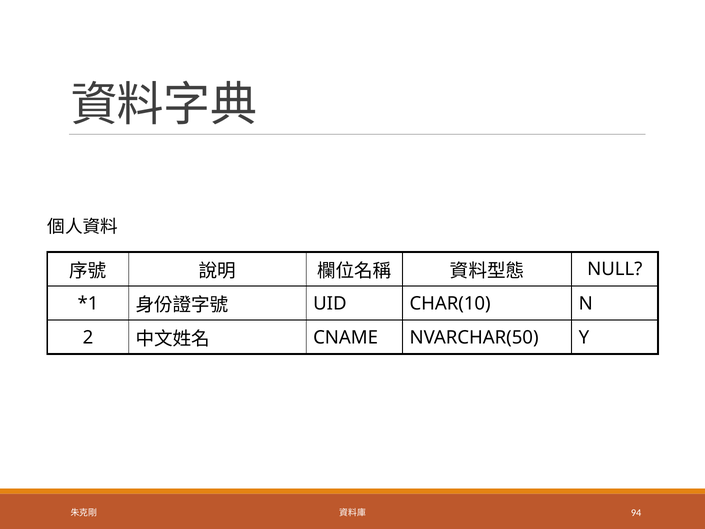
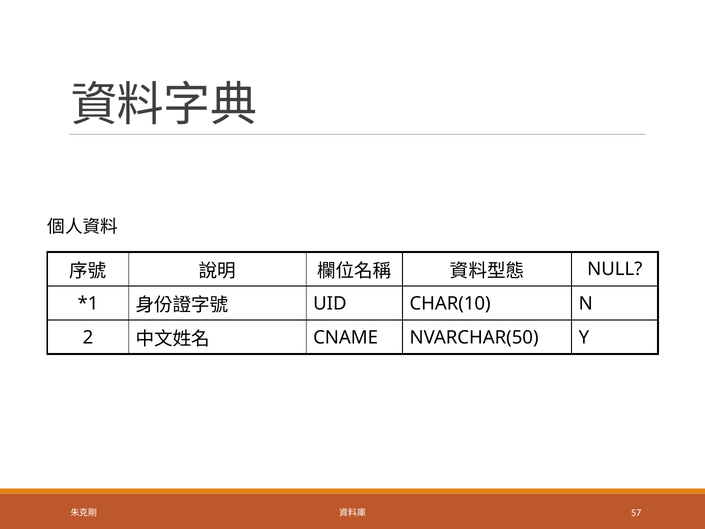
94: 94 -> 57
